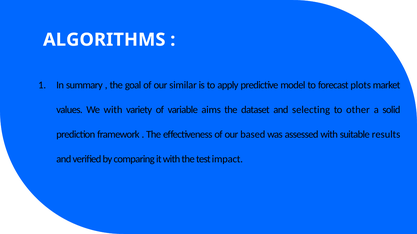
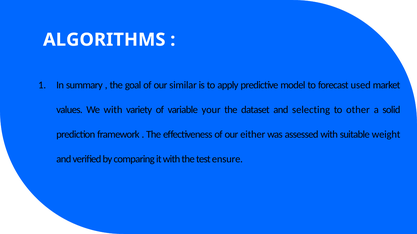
plots: plots -> used
aims: aims -> your
based: based -> either
results: results -> weight
impact: impact -> ensure
